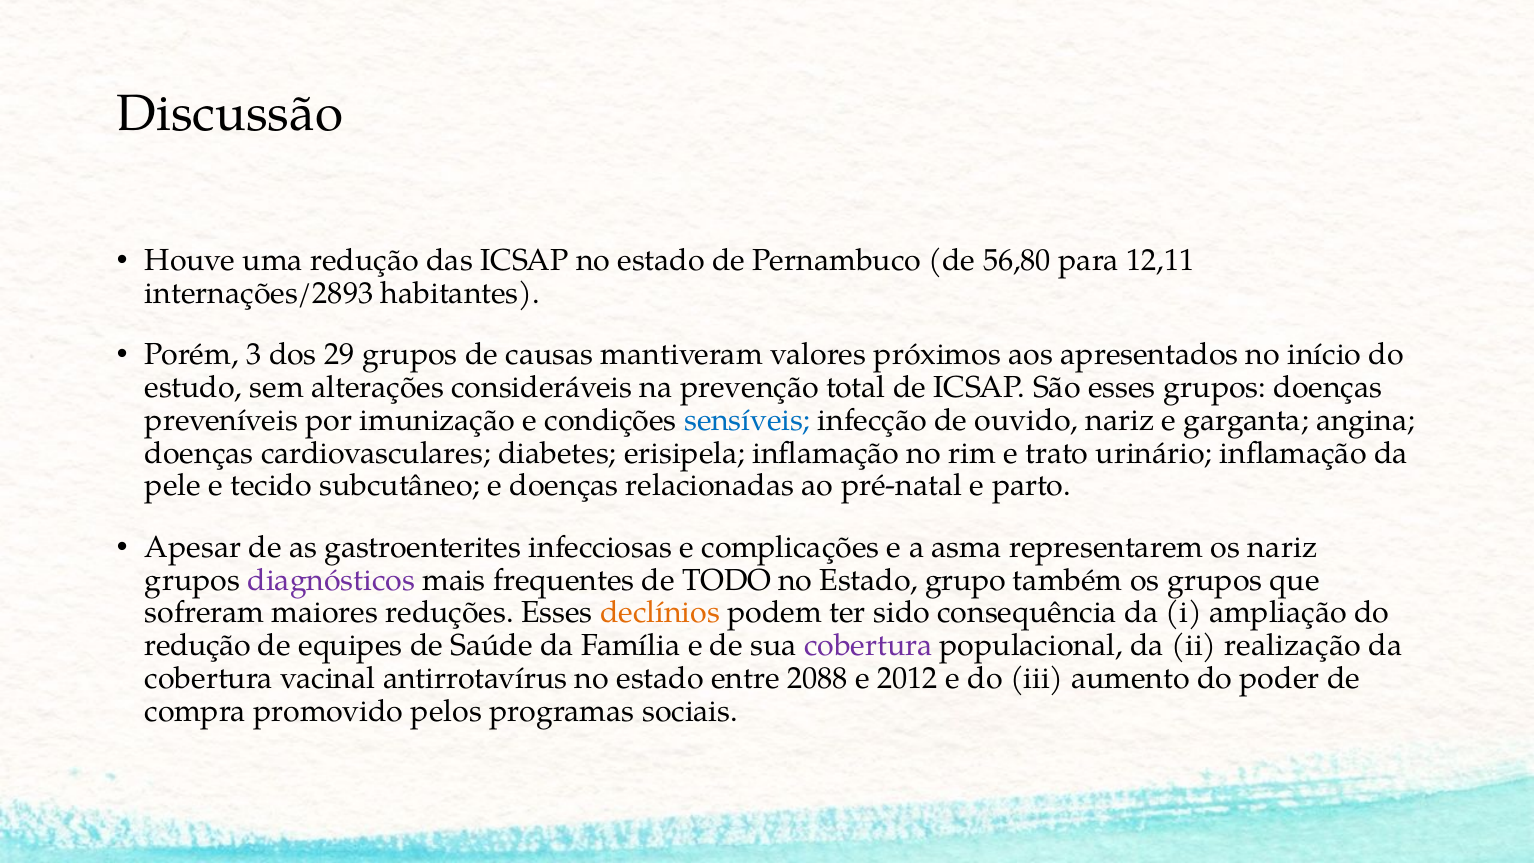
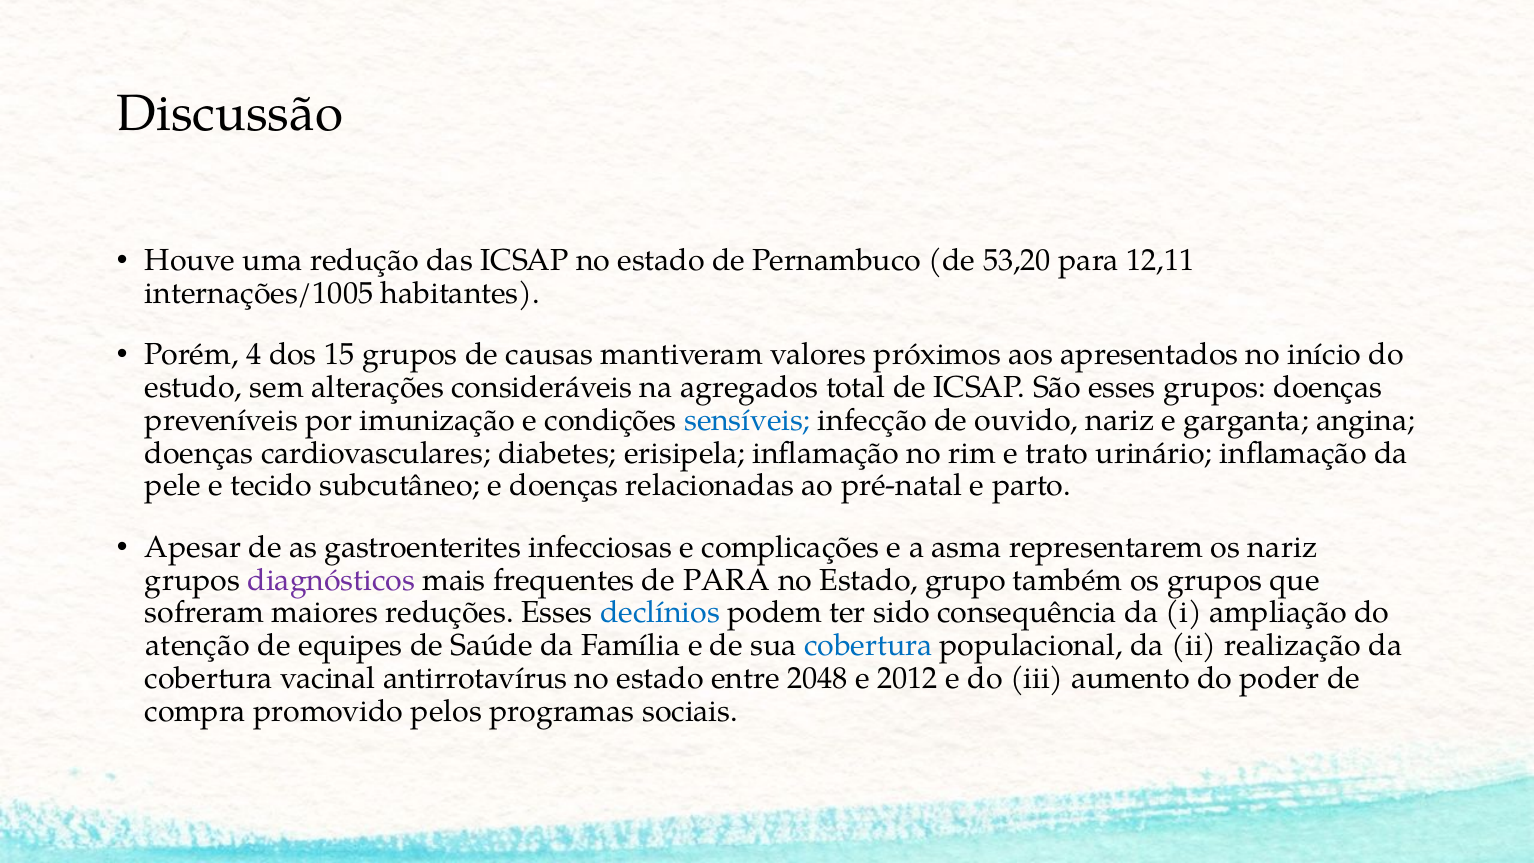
56,80: 56,80 -> 53,20
internações/2893: internações/2893 -> internações/1005
3: 3 -> 4
29: 29 -> 15
prevenção: prevenção -> agregados
de TODO: TODO -> PARA
declínios colour: orange -> blue
redução at (198, 646): redução -> atenção
cobertura at (868, 646) colour: purple -> blue
2088: 2088 -> 2048
